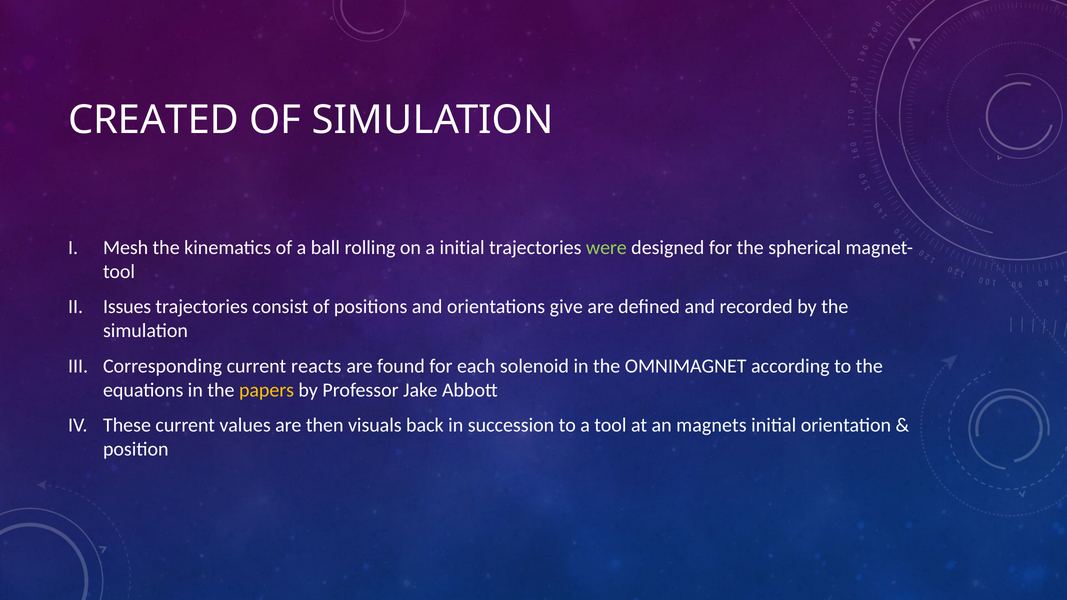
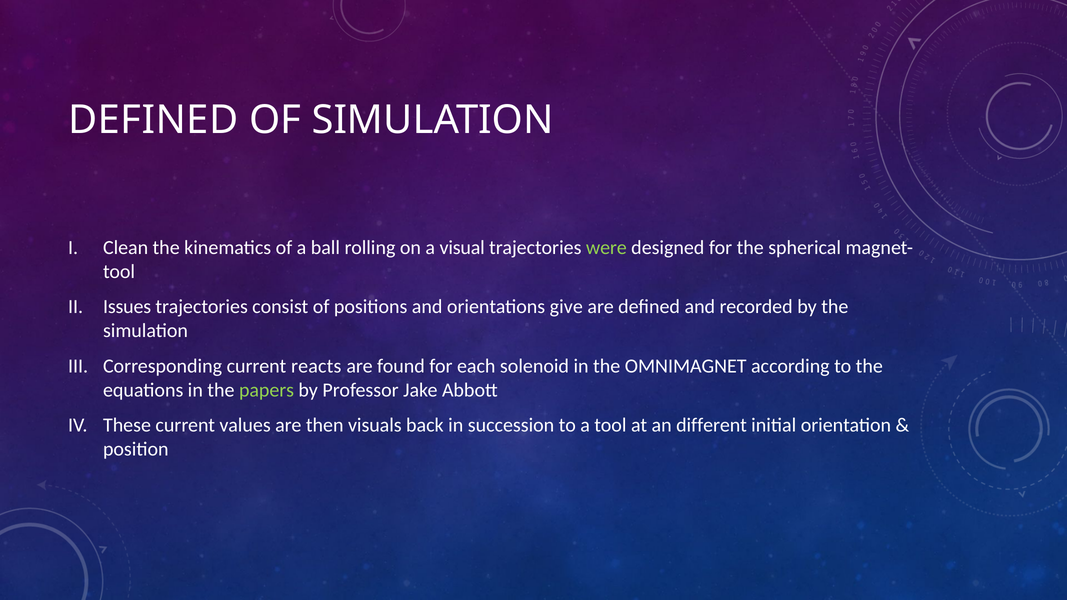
CREATED at (153, 120): CREATED -> DEFINED
Mesh: Mesh -> Clean
a initial: initial -> visual
papers colour: yellow -> light green
magnets: magnets -> different
